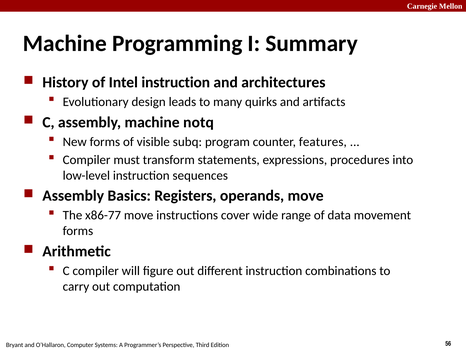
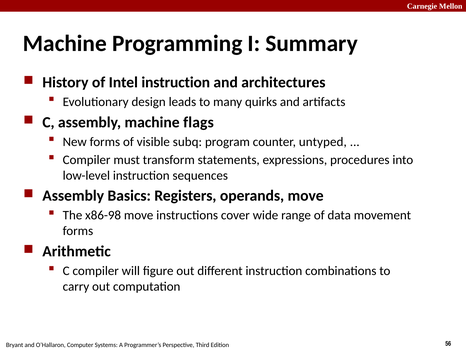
notq: notq -> flags
features: features -> untyped
x86-77: x86-77 -> x86-98
